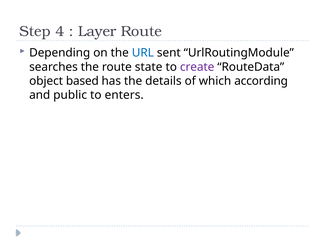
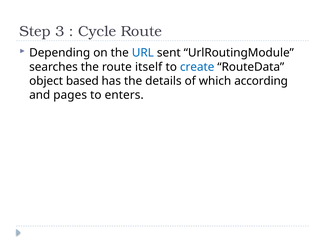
4: 4 -> 3
Layer: Layer -> Cycle
state: state -> itself
create colour: purple -> blue
public: public -> pages
